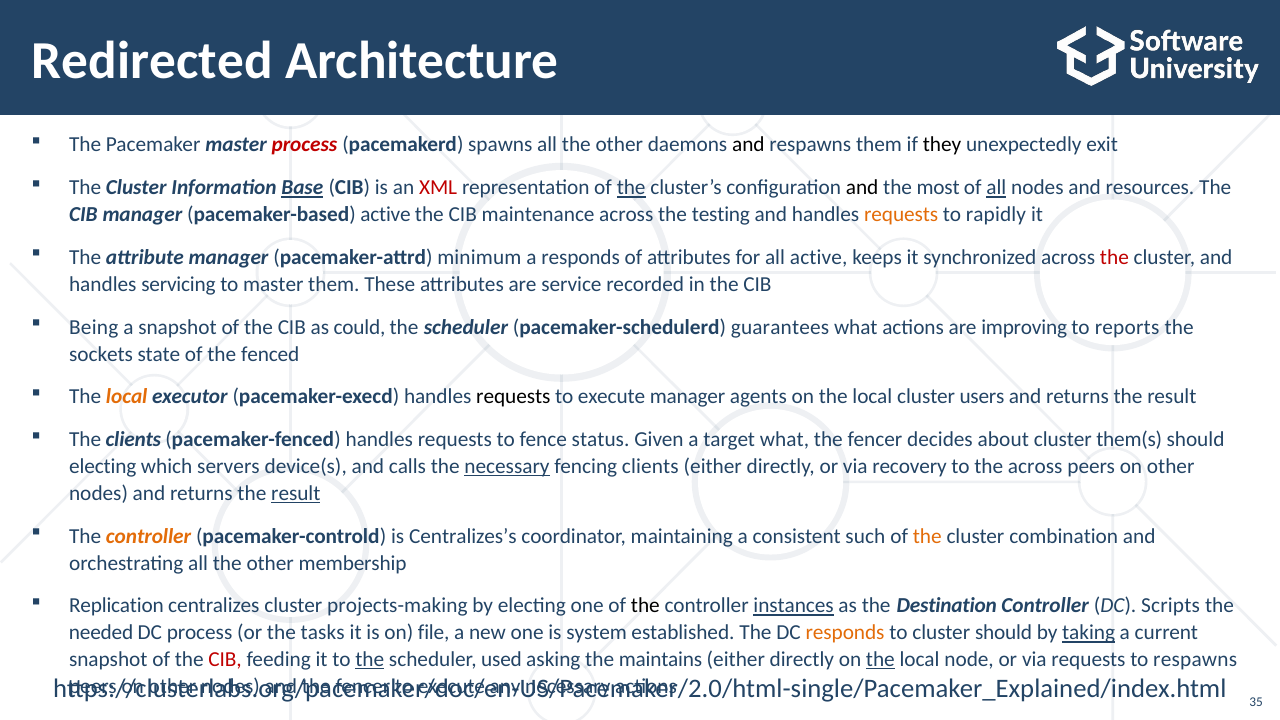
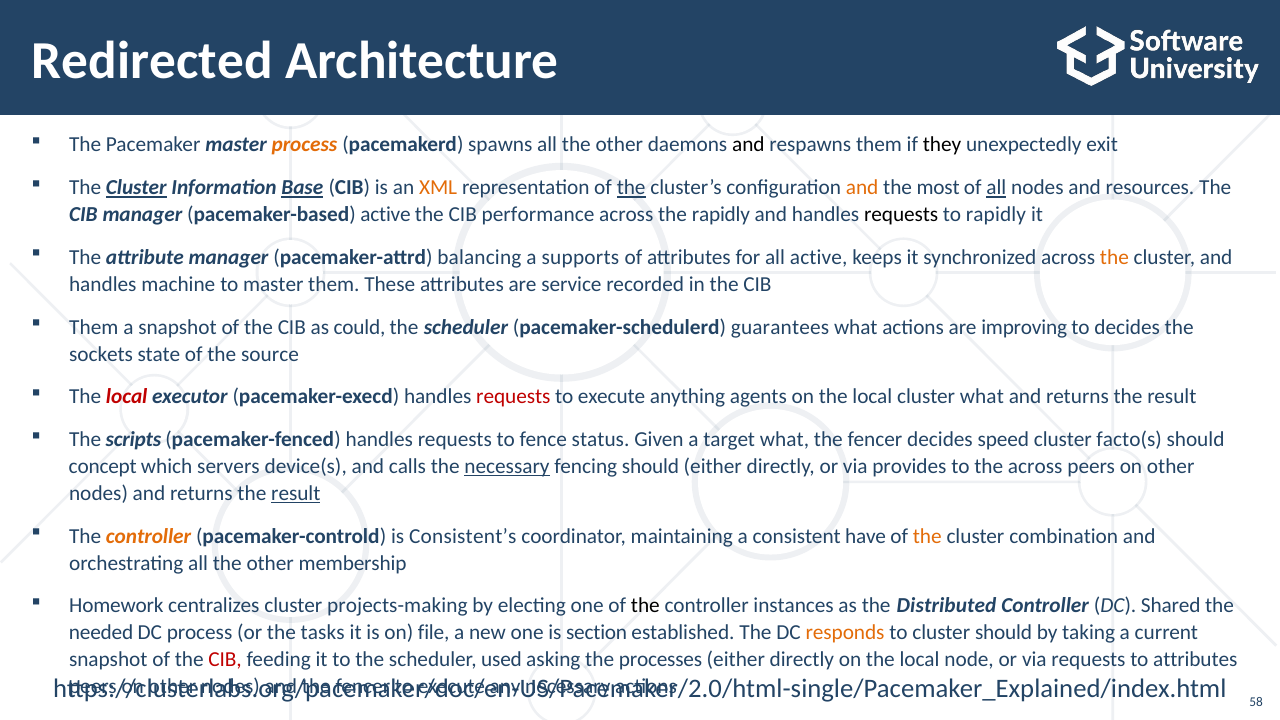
process at (304, 145) colour: red -> orange
Cluster at (136, 188) underline: none -> present
XML colour: red -> orange
and at (862, 188) colour: black -> orange
maintenance: maintenance -> performance
the testing: testing -> rapidly
requests at (901, 215) colour: orange -> black
minimum: minimum -> balancing
a responds: responds -> supports
the at (1114, 257) colour: red -> orange
servicing: servicing -> machine
Being at (94, 327): Being -> Them
to reports: reports -> decides
fenced: fenced -> source
local at (127, 397) colour: orange -> red
requests at (513, 397) colour: black -> red
execute manager: manager -> anything
cluster users: users -> what
The clients: clients -> scripts
about: about -> speed
them(s: them(s -> facto(s
electing at (103, 467): electing -> concept
fencing clients: clients -> should
recovery: recovery -> provides
Centralizes’s: Centralizes’s -> Consistent’s
such: such -> have
Replication: Replication -> Homework
instances underline: present -> none
Destination: Destination -> Distributed
Scripts: Scripts -> Shared
system: system -> section
taking underline: present -> none
the at (370, 660) underline: present -> none
maintains: maintains -> processes
the at (880, 660) underline: present -> none
to respawns: respawns -> attributes
35: 35 -> 58
